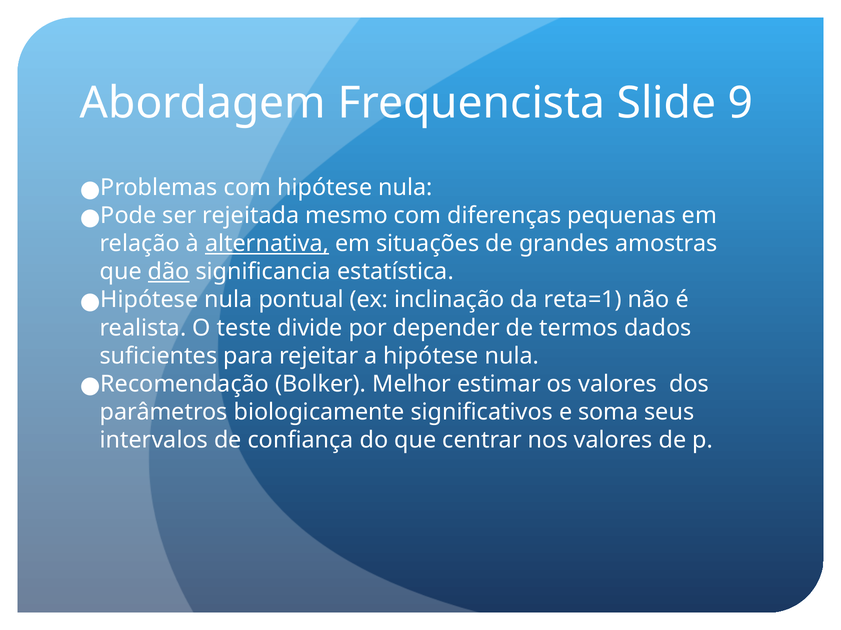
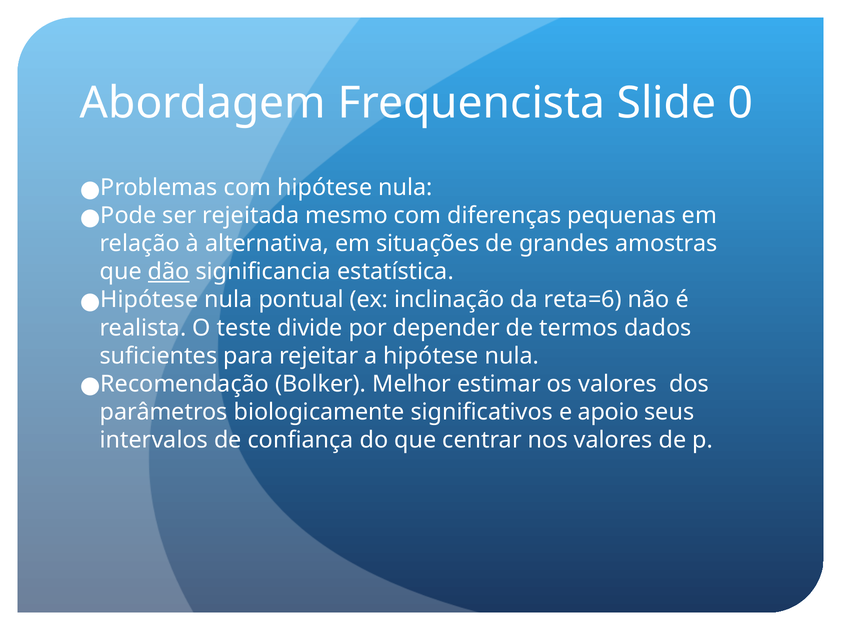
9: 9 -> 0
alternativa underline: present -> none
reta=1: reta=1 -> reta=6
soma: soma -> apoio
